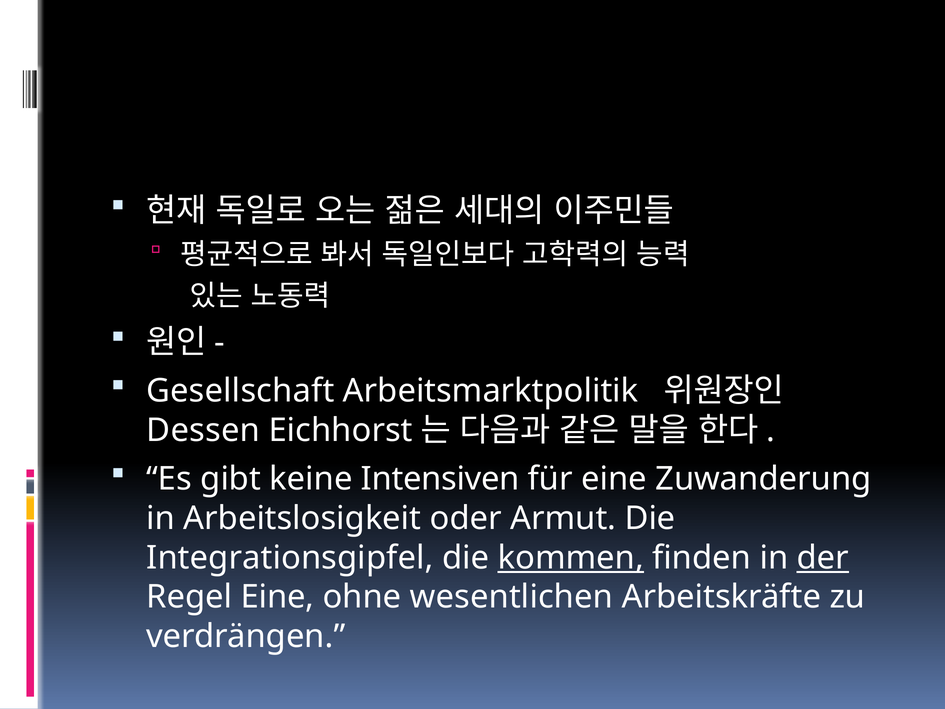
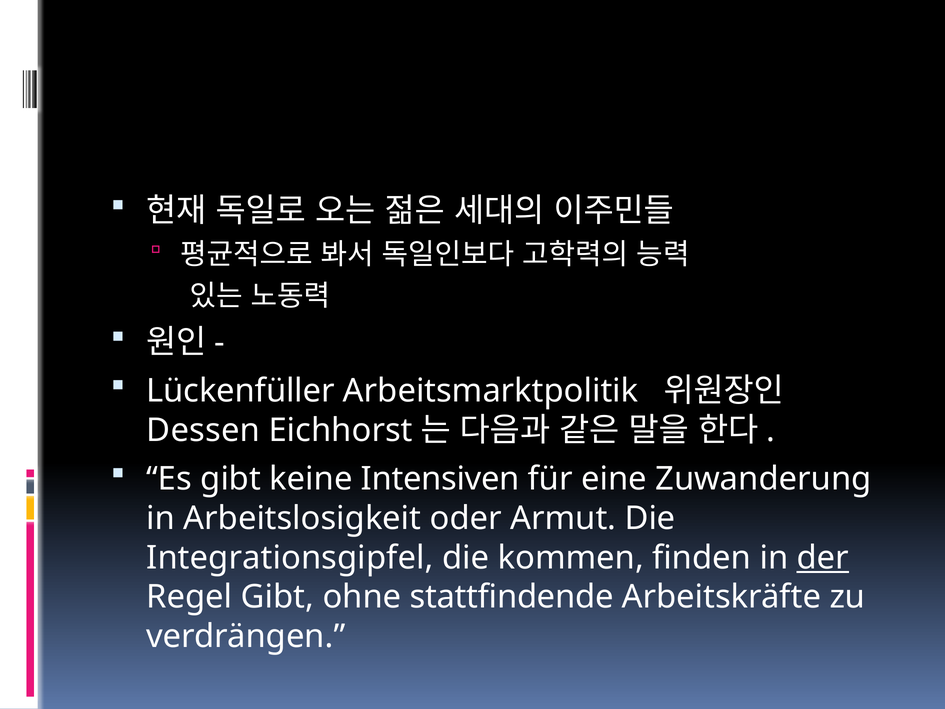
Gesellschaft: Gesellschaft -> Lückenfüller
kommen underline: present -> none
Regel Eine: Eine -> Gibt
wesentlichen: wesentlichen -> stattfindende
